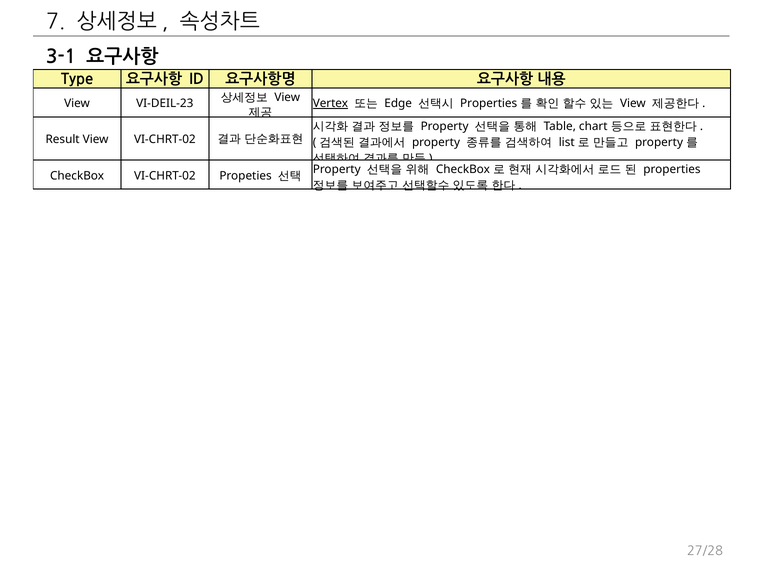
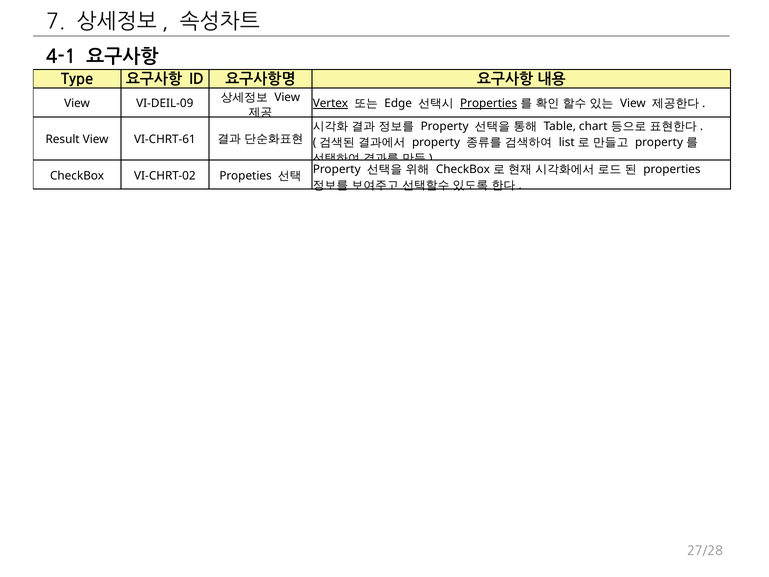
3-1: 3-1 -> 4-1
VI-DEIL-23: VI-DEIL-23 -> VI-DEIL-09
Properties at (489, 103) underline: none -> present
View VI-CHRT-02: VI-CHRT-02 -> VI-CHRT-61
